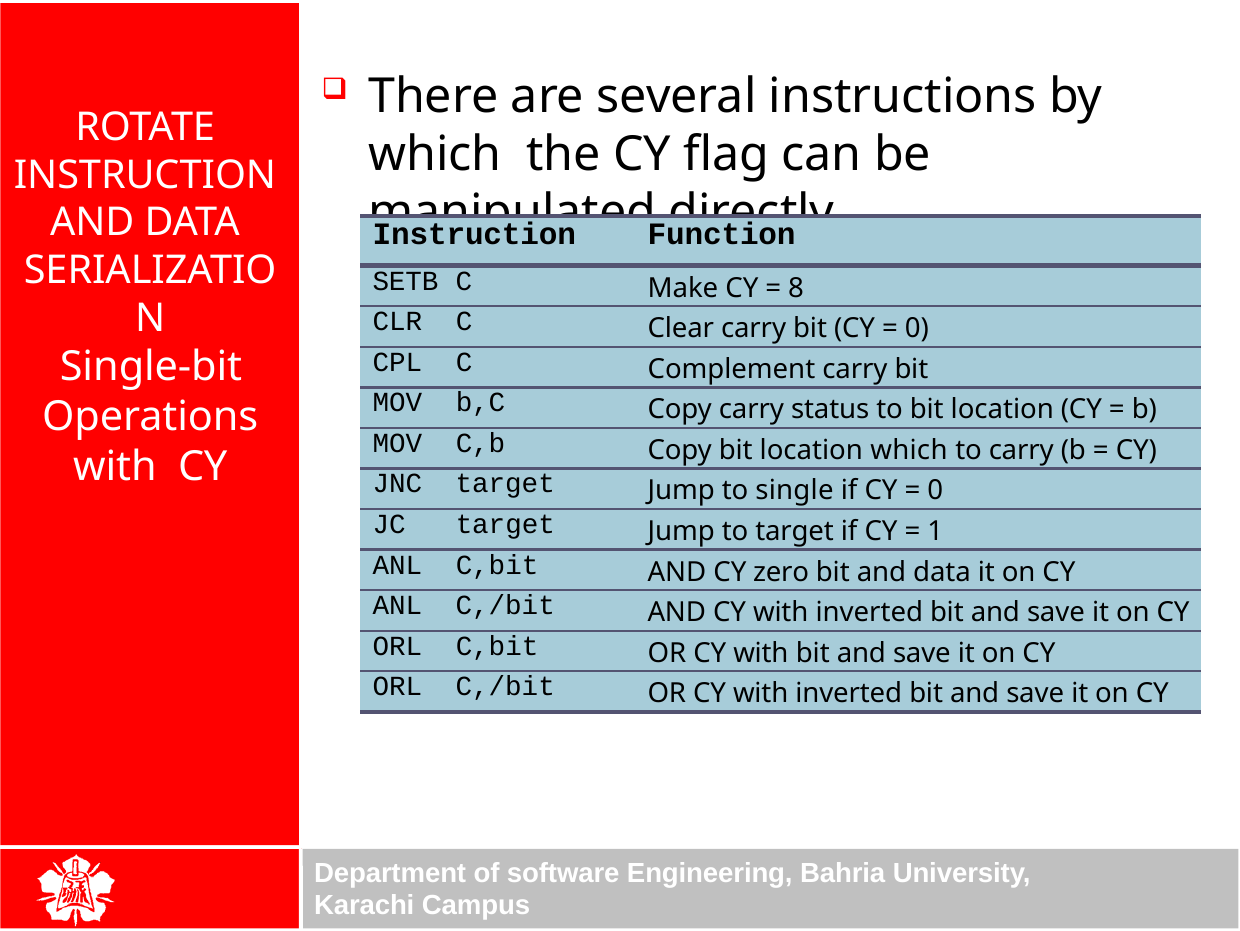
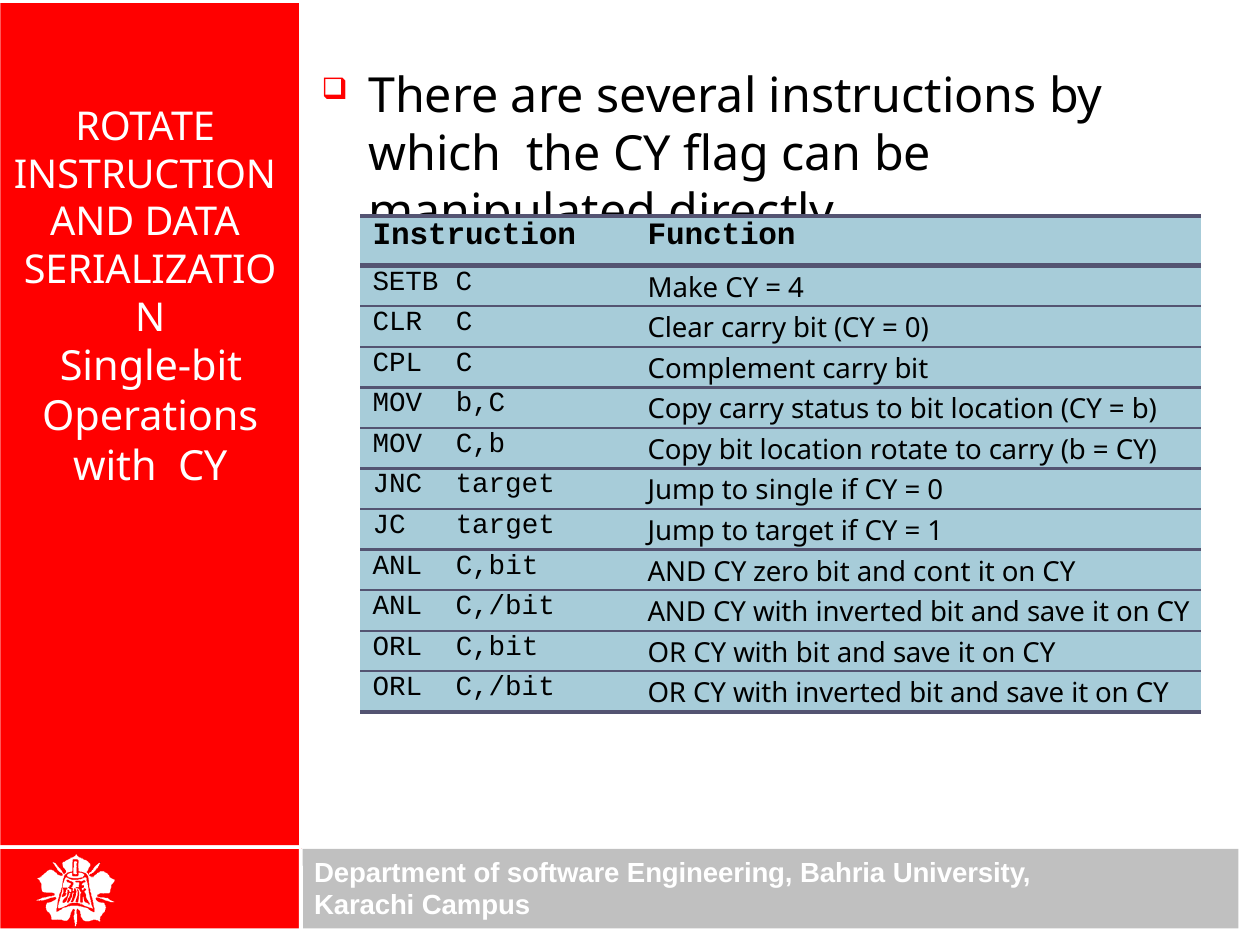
8: 8 -> 4
location which: which -> rotate
bit and data: data -> cont
